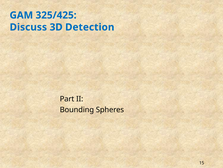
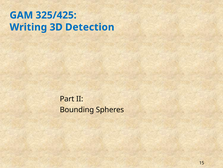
Discuss: Discuss -> Writing
